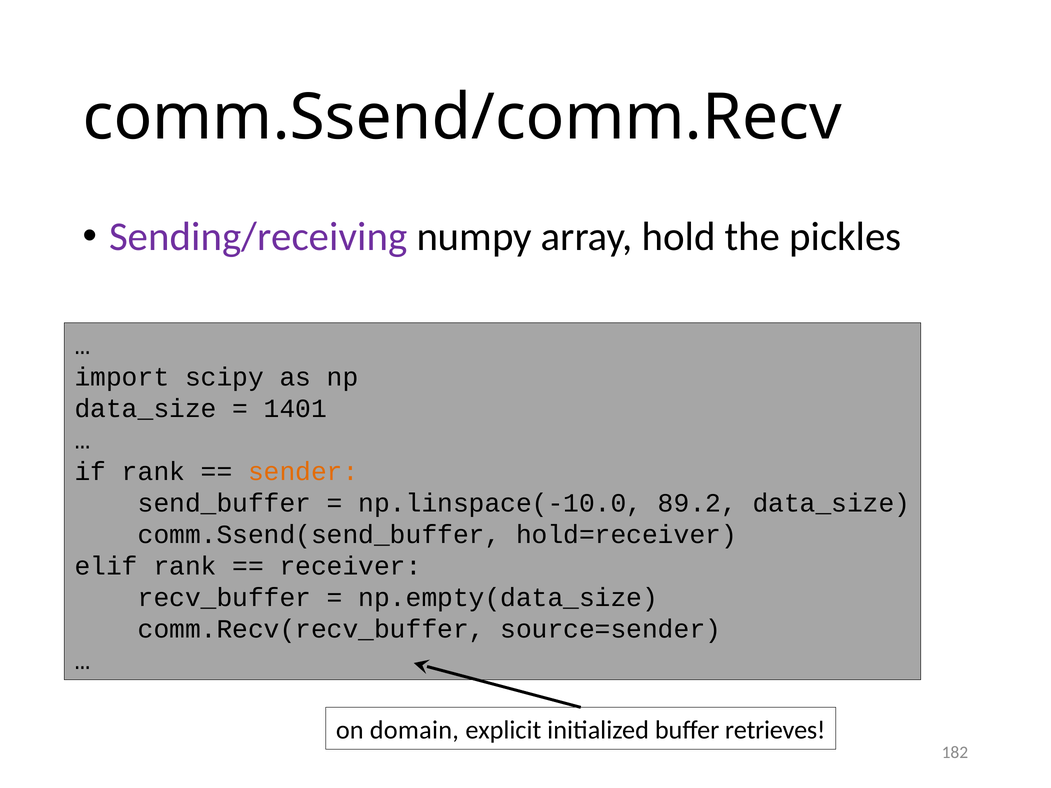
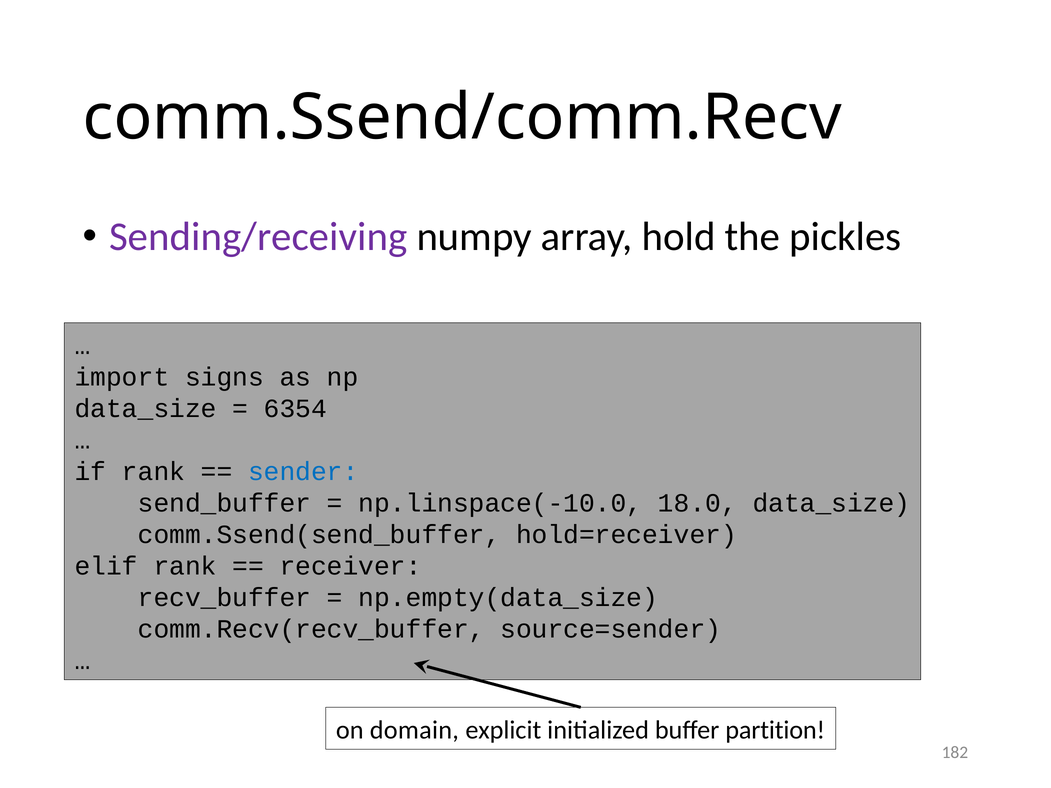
scipy: scipy -> signs
1401: 1401 -> 6354
sender colour: orange -> blue
89.2: 89.2 -> 18.0
retrieves: retrieves -> partition
